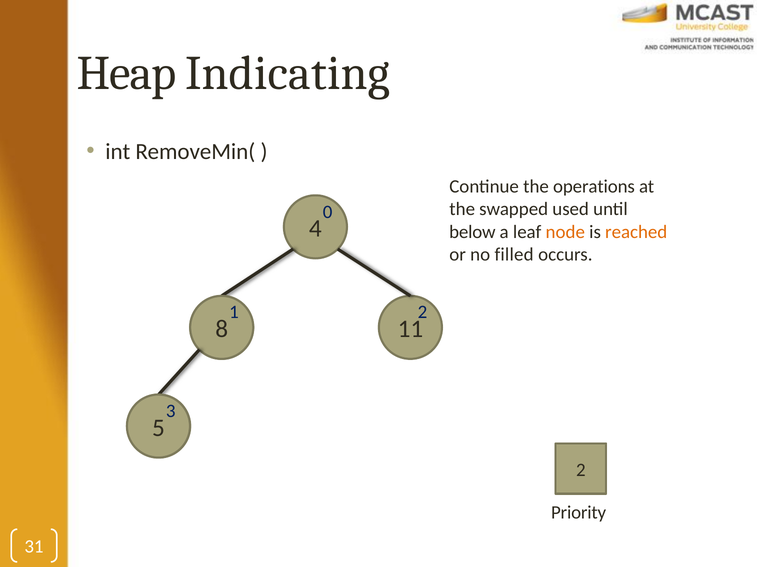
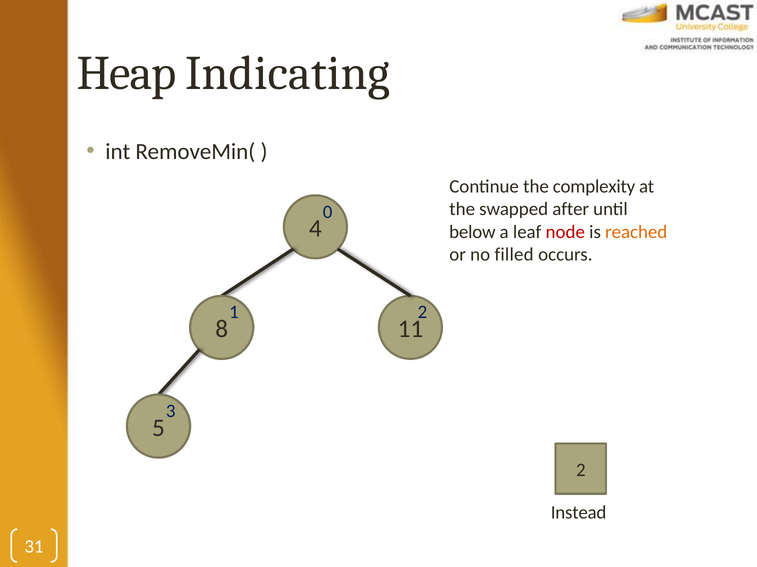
operations: operations -> complexity
used: used -> after
node colour: orange -> red
Priority: Priority -> Instead
